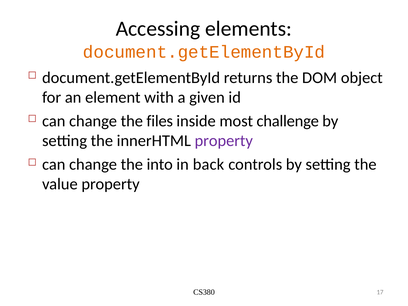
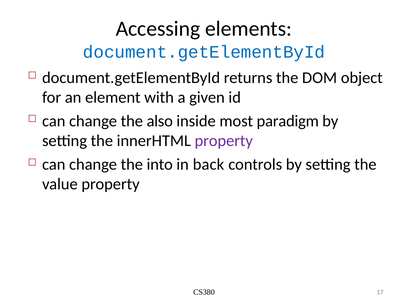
document.getElementById at (204, 52) colour: orange -> blue
files: files -> also
challenge: challenge -> paradigm
